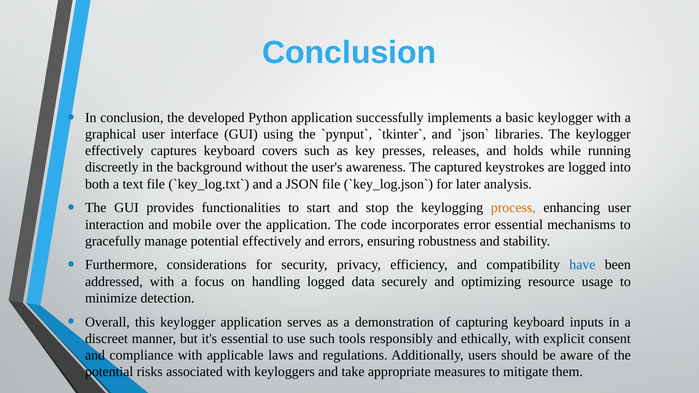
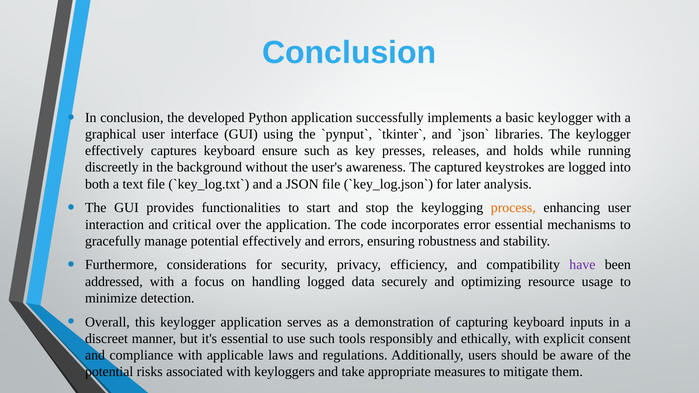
covers: covers -> ensure
mobile: mobile -> critical
have colour: blue -> purple
